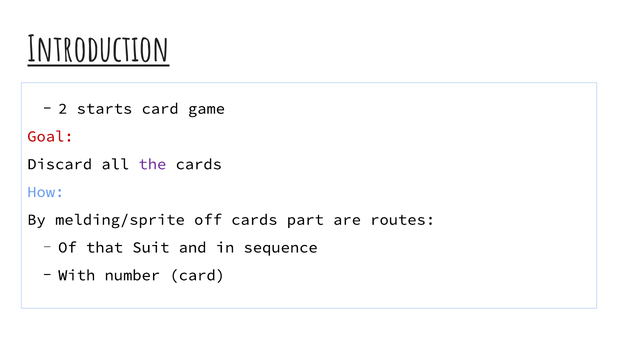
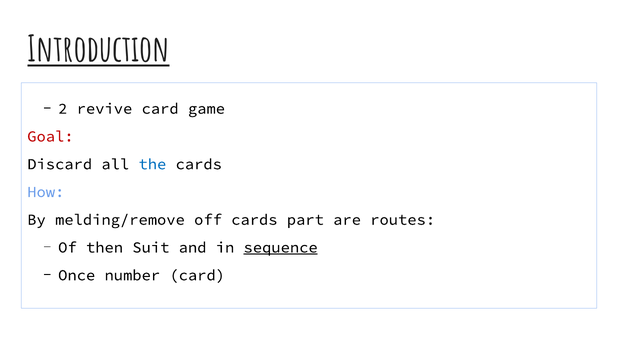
starts: starts -> revive
the colour: purple -> blue
melding/sprite: melding/sprite -> melding/remove
that: that -> then
sequence underline: none -> present
With: With -> Once
